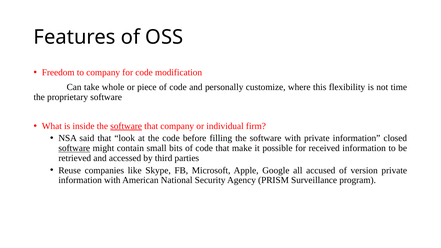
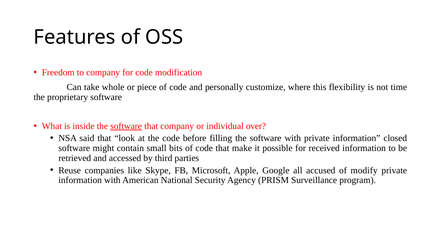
firm: firm -> over
software at (74, 148) underline: present -> none
version: version -> modify
